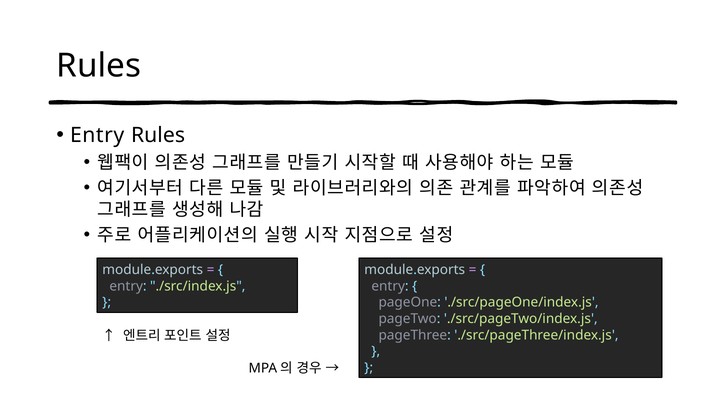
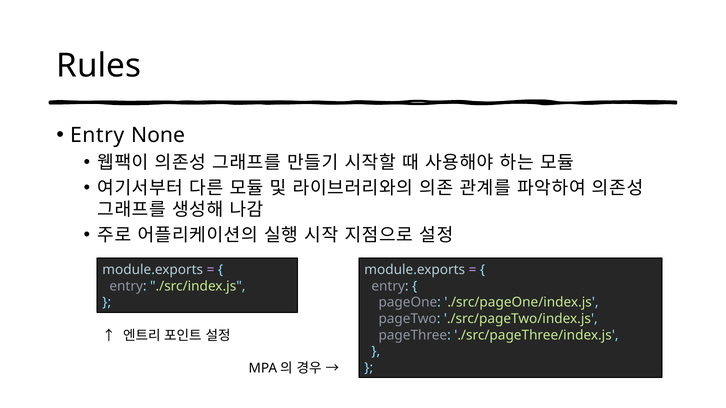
Entry Rules: Rules -> None
